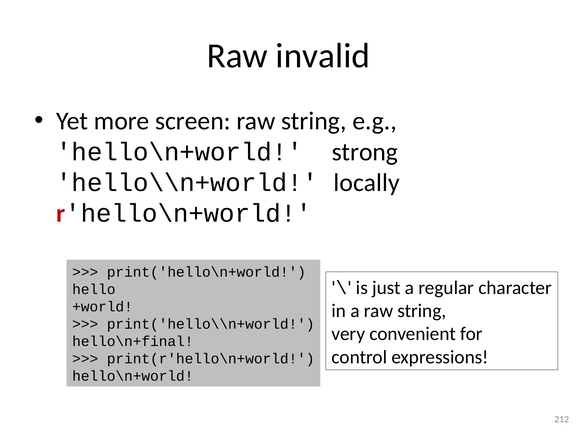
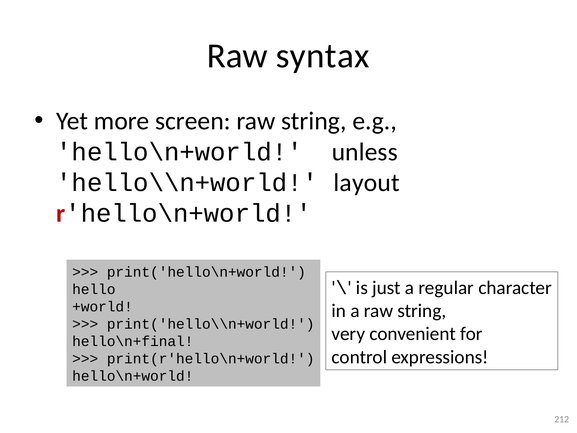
invalid: invalid -> syntax
strong: strong -> unless
locally: locally -> layout
